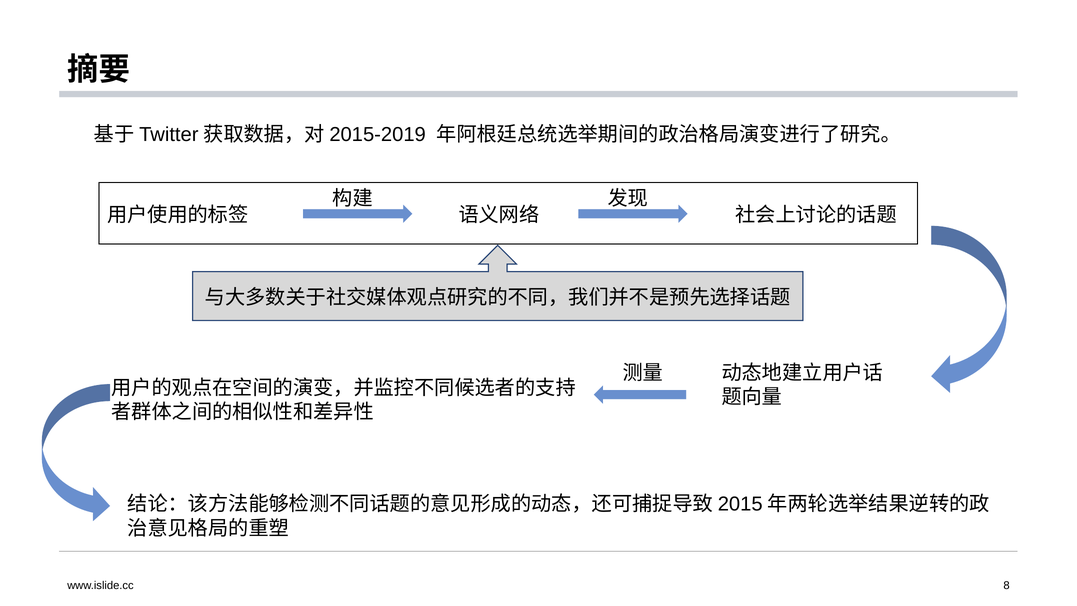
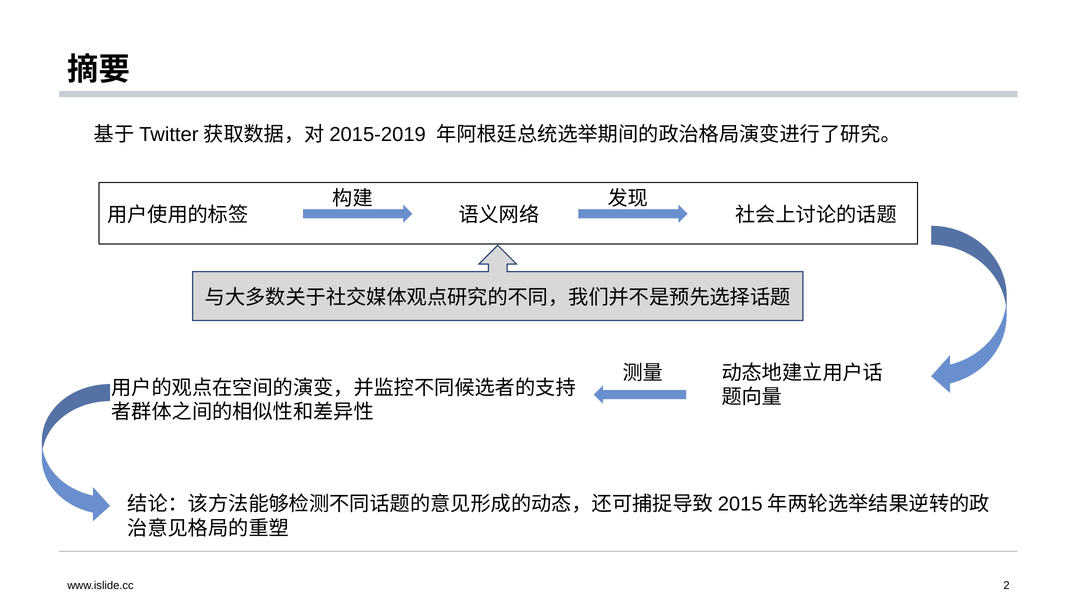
8: 8 -> 2
